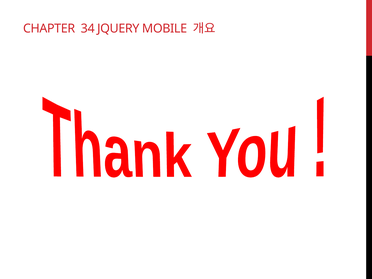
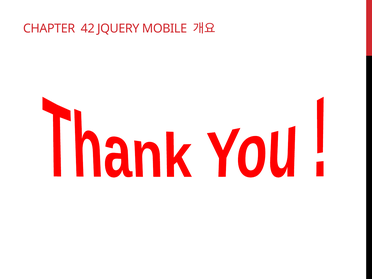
34: 34 -> 42
